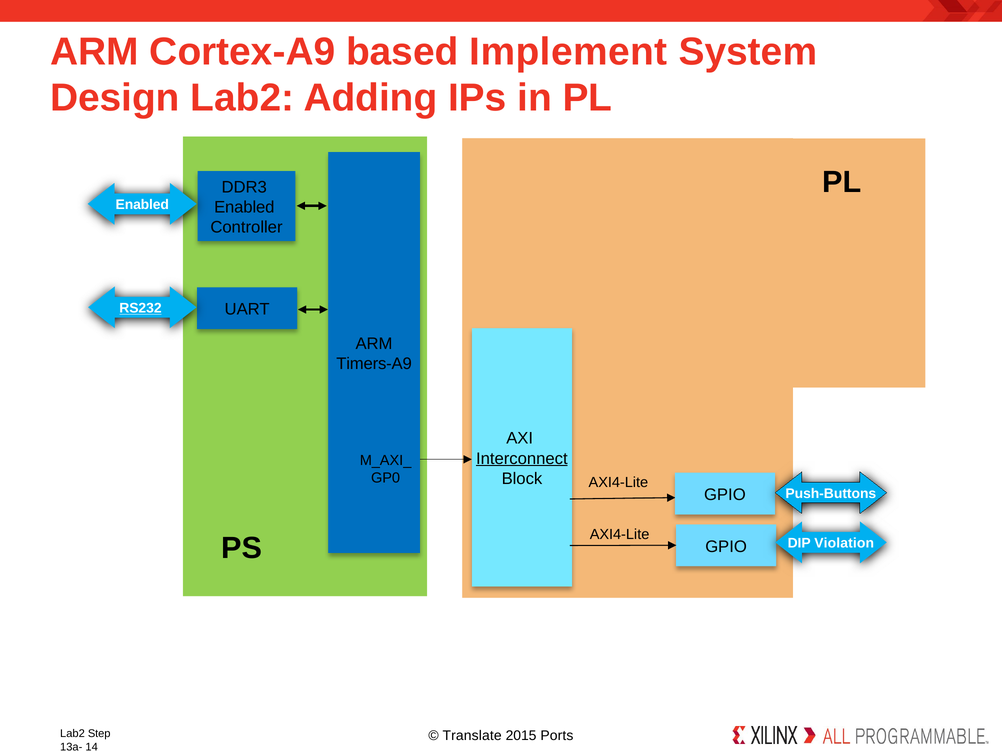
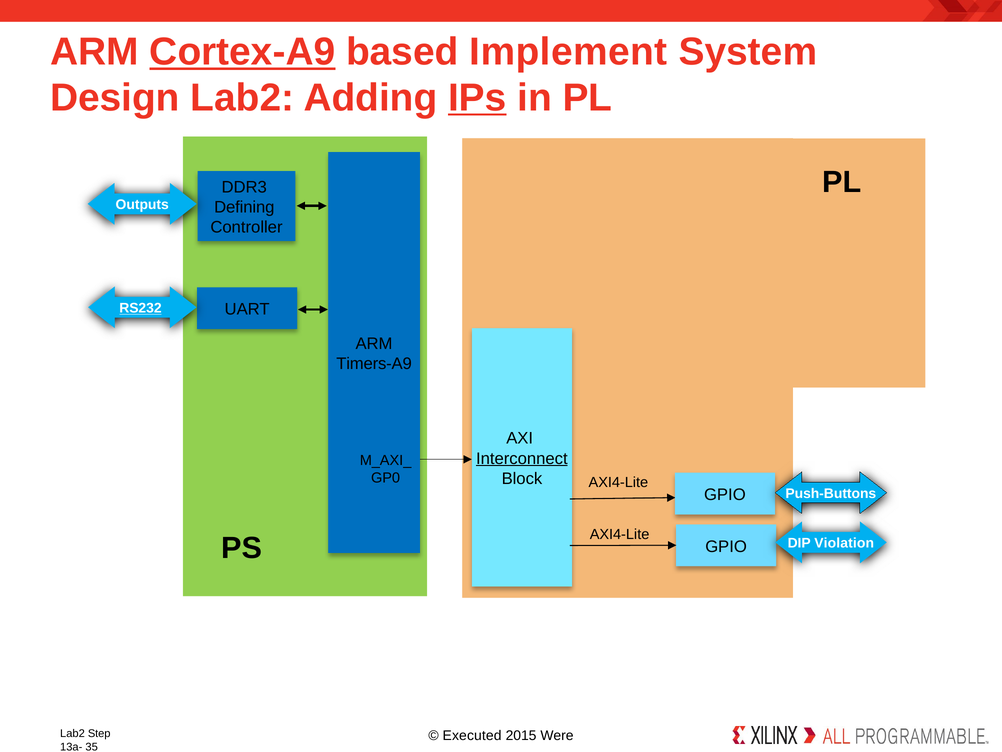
Cortex-A9 underline: none -> present
IPs underline: none -> present
Enabled at (142, 205): Enabled -> Outputs
Enabled at (244, 207): Enabled -> Defining
Translate: Translate -> Executed
Ports: Ports -> Were
14: 14 -> 35
